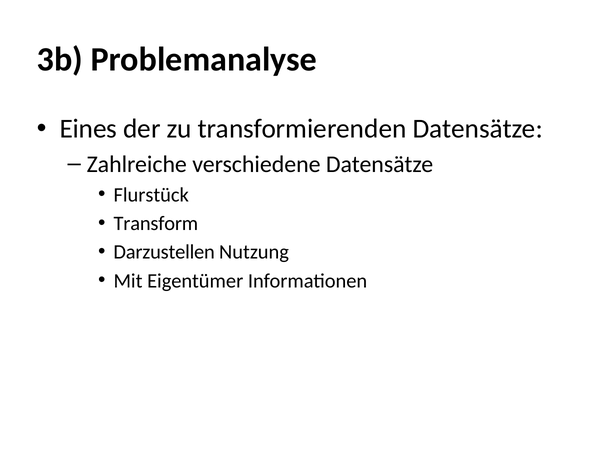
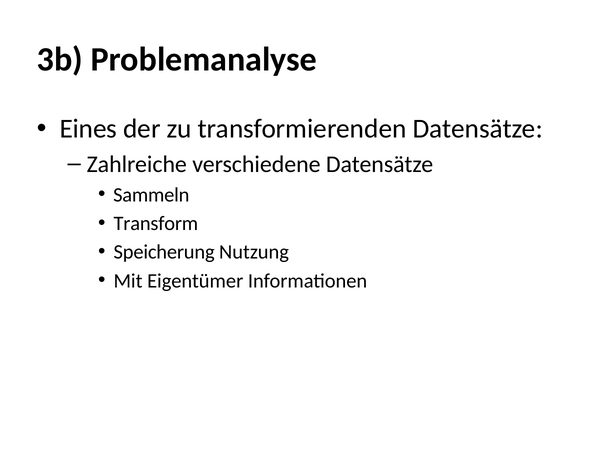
Flurstück: Flurstück -> Sammeln
Darzustellen: Darzustellen -> Speicherung
